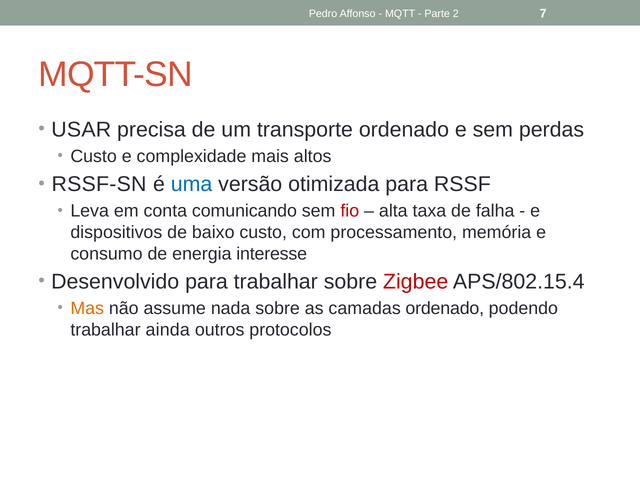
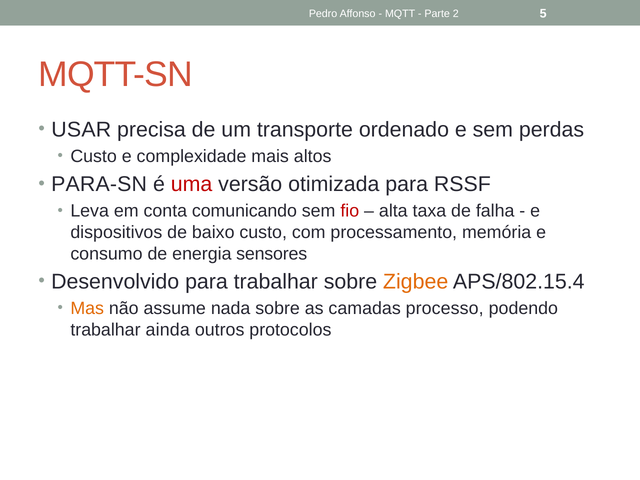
7: 7 -> 5
RSSF-SN: RSSF-SN -> PARA-SN
uma colour: blue -> red
interesse: interesse -> sensores
Zigbee colour: red -> orange
camadas ordenado: ordenado -> processo
